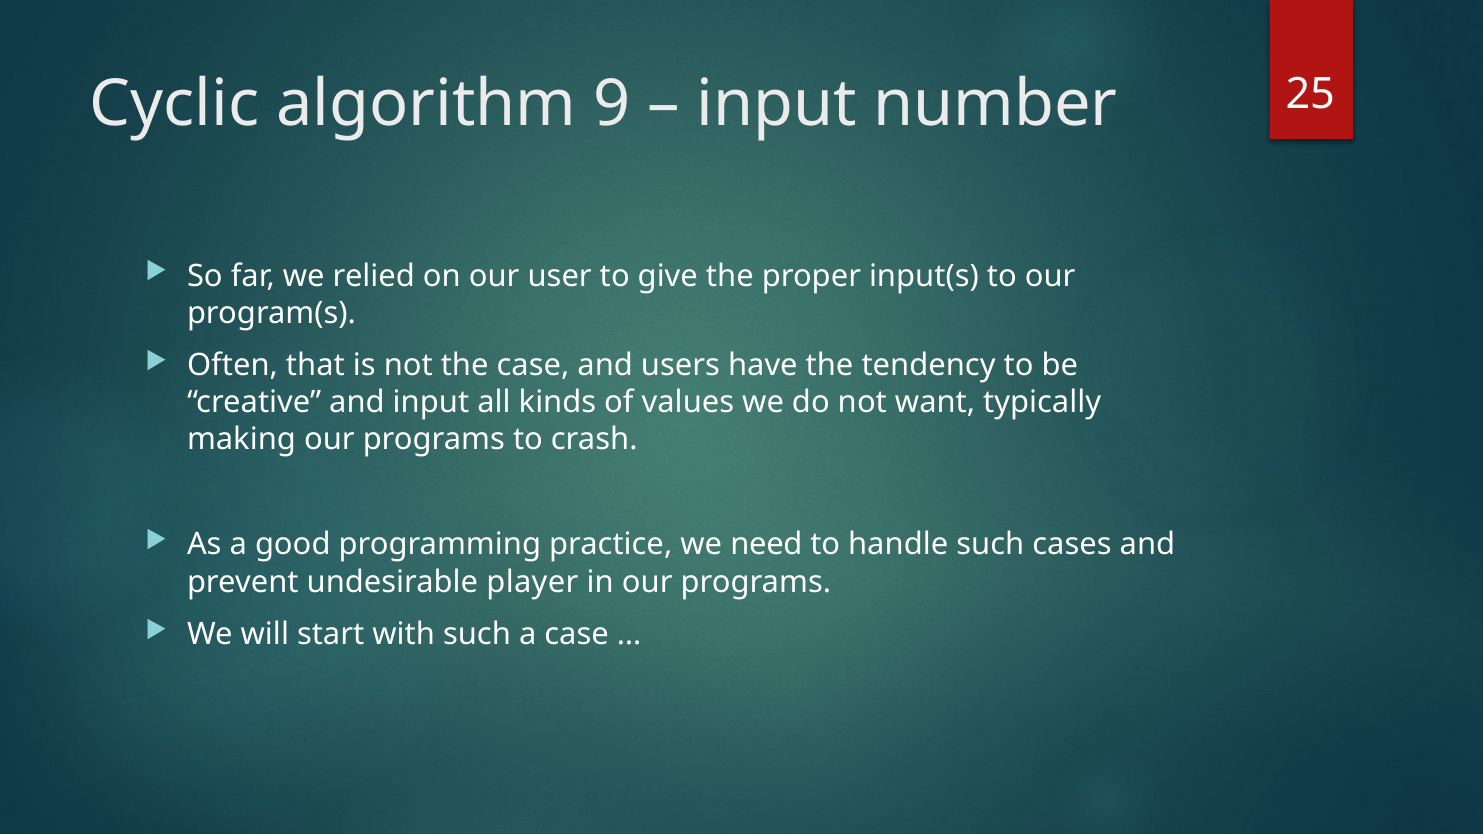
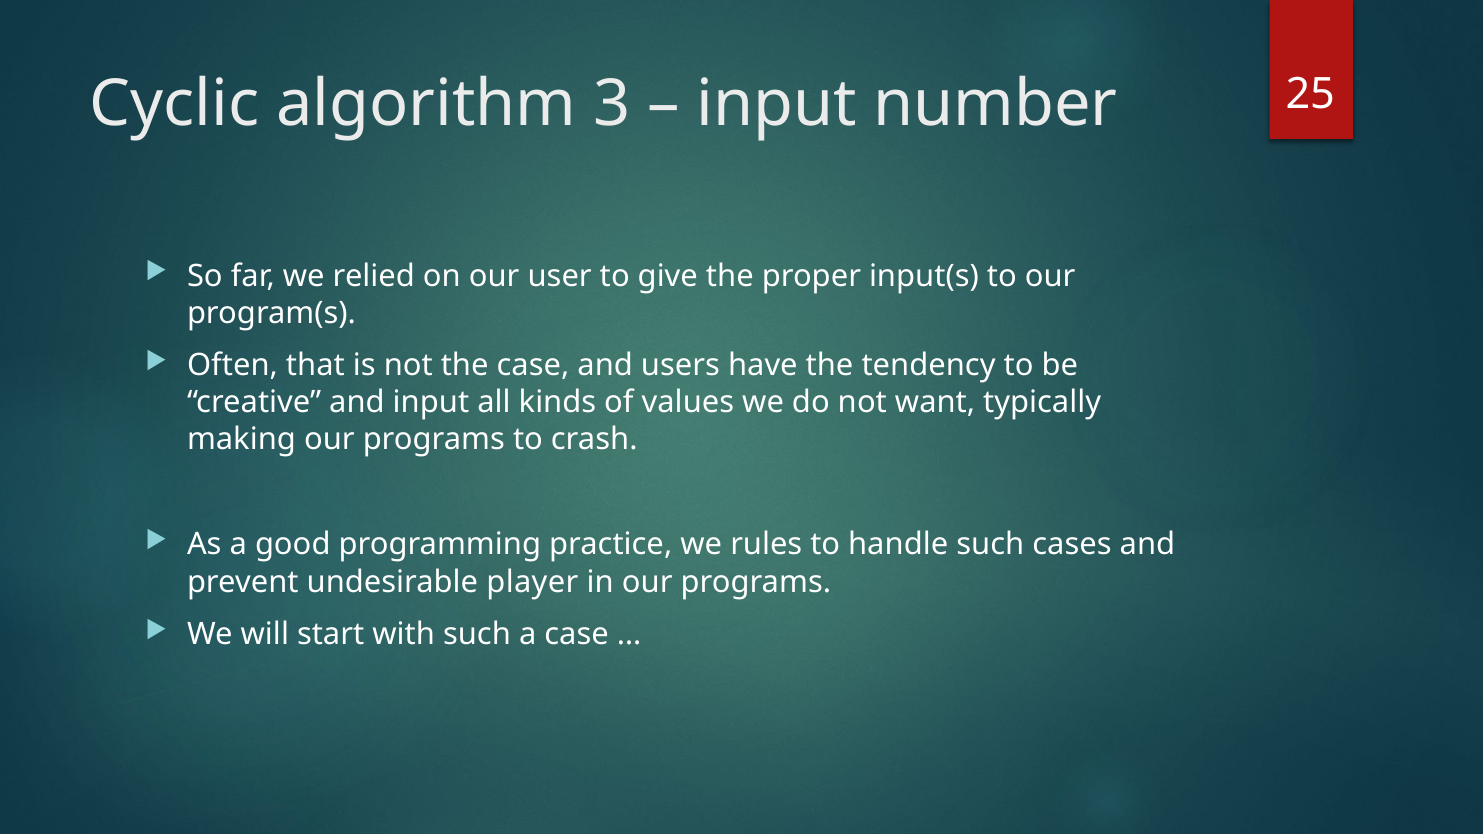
9: 9 -> 3
need: need -> rules
